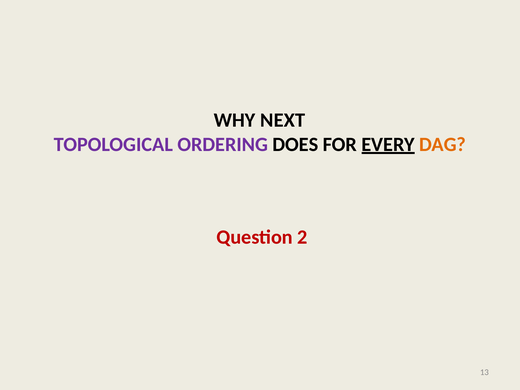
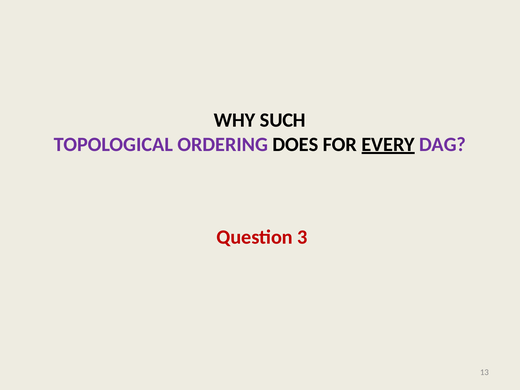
NEXT: NEXT -> SUCH
DAG colour: orange -> purple
2: 2 -> 3
